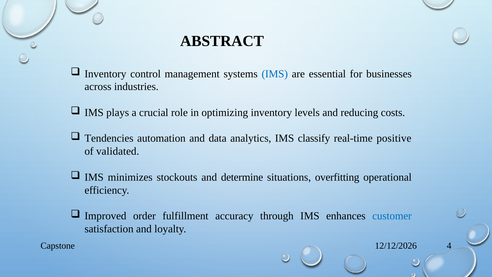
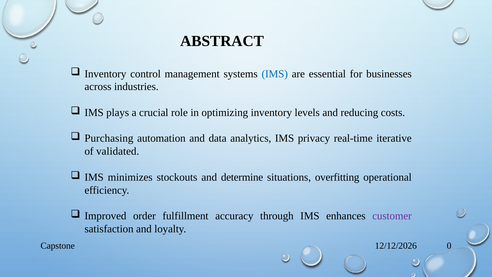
Tendencies: Tendencies -> Purchasing
classify: classify -> privacy
positive: positive -> iterative
customer colour: blue -> purple
4: 4 -> 0
